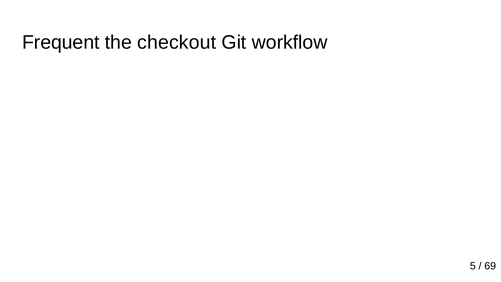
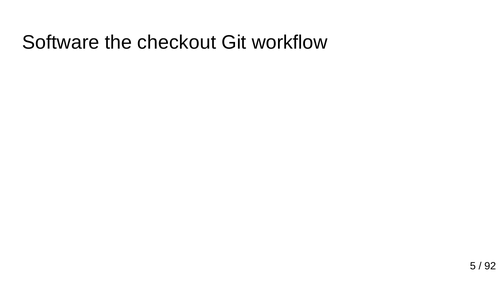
Frequent: Frequent -> Software
69: 69 -> 92
